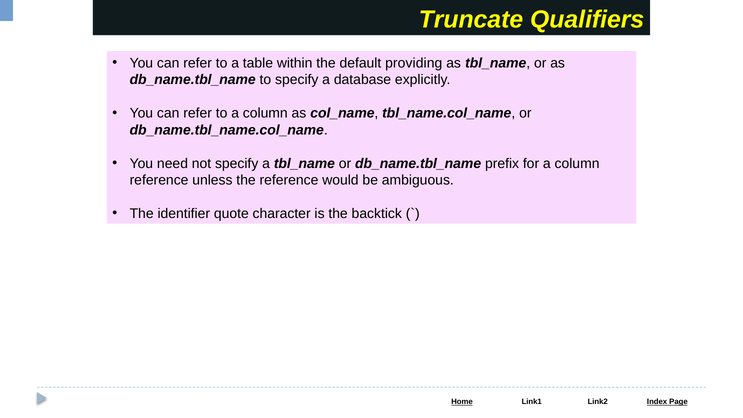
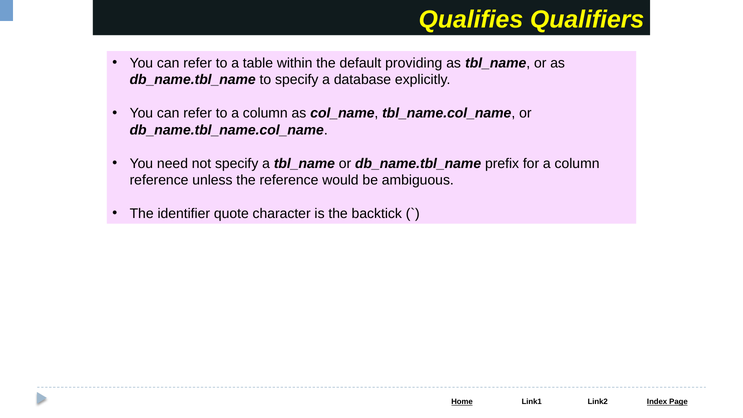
Truncate: Truncate -> Qualifies
